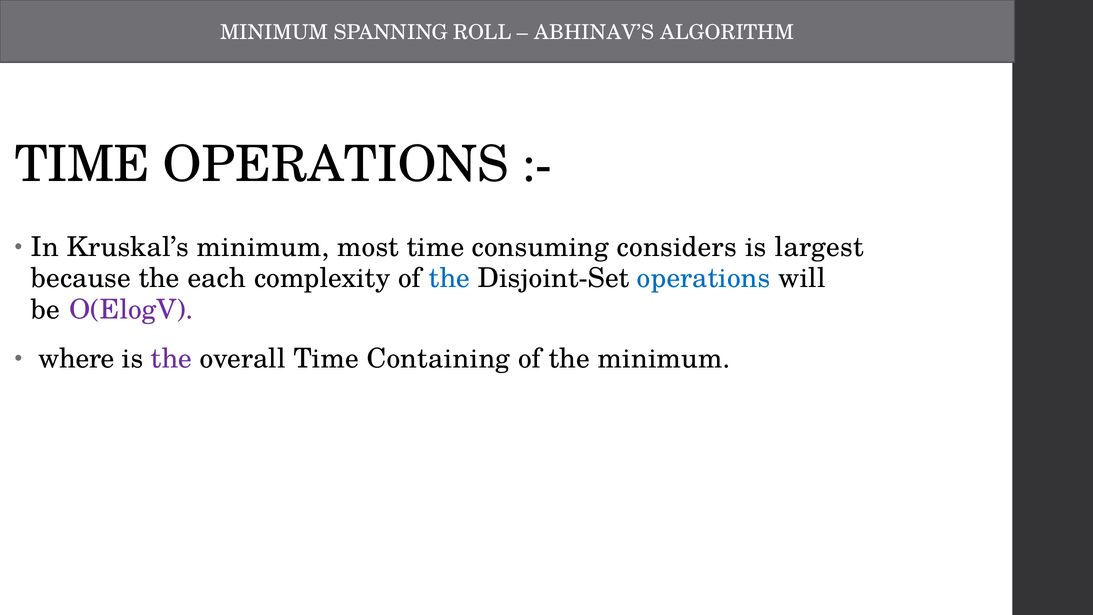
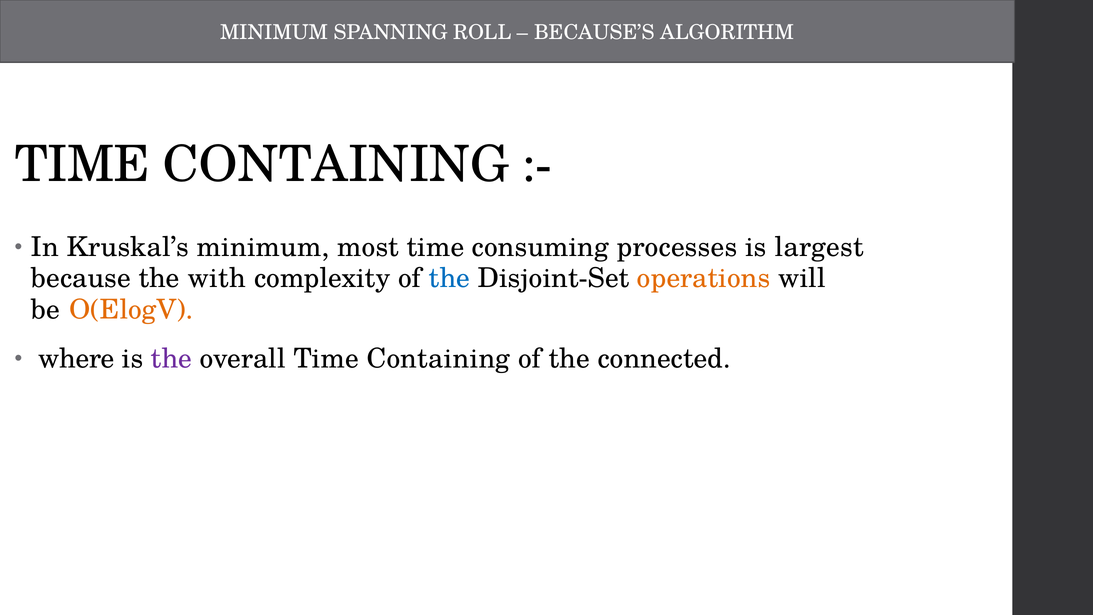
ABHINAV’S: ABHINAV’S -> BECAUSE’S
OPERATIONS at (336, 165): OPERATIONS -> CONTAINING
considers: considers -> processes
each: each -> with
operations at (704, 278) colour: blue -> orange
O(ElogV colour: purple -> orange
the minimum: minimum -> connected
